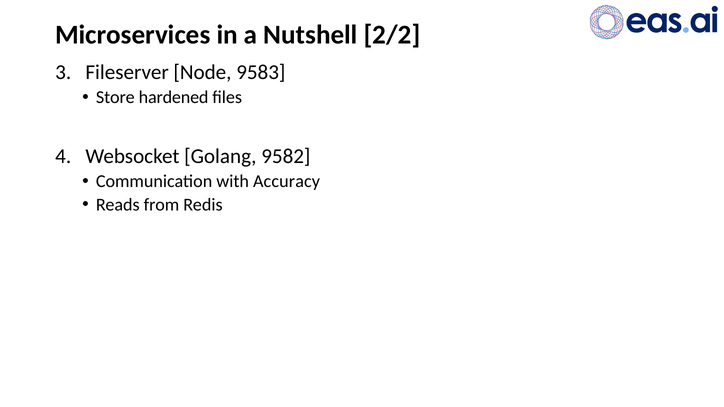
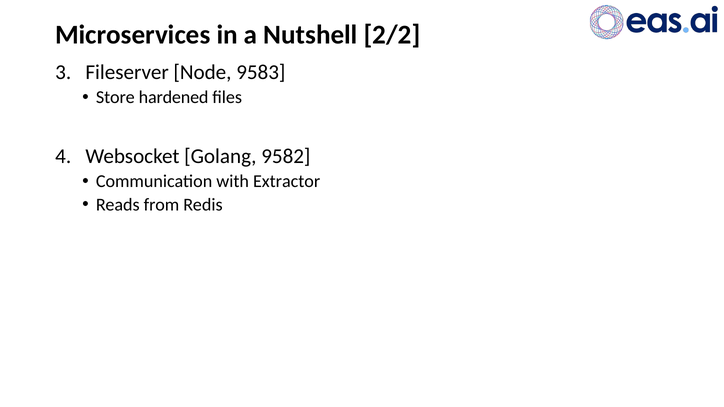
Accuracy: Accuracy -> Extractor
